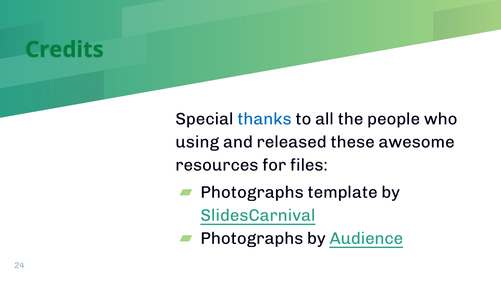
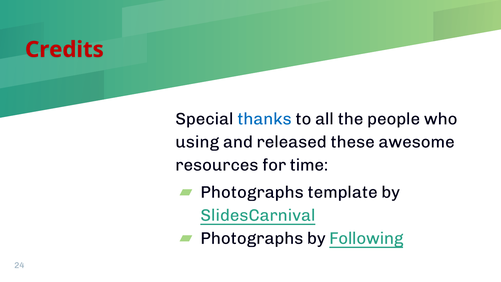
Credits colour: green -> red
files: files -> time
Audience: Audience -> Following
